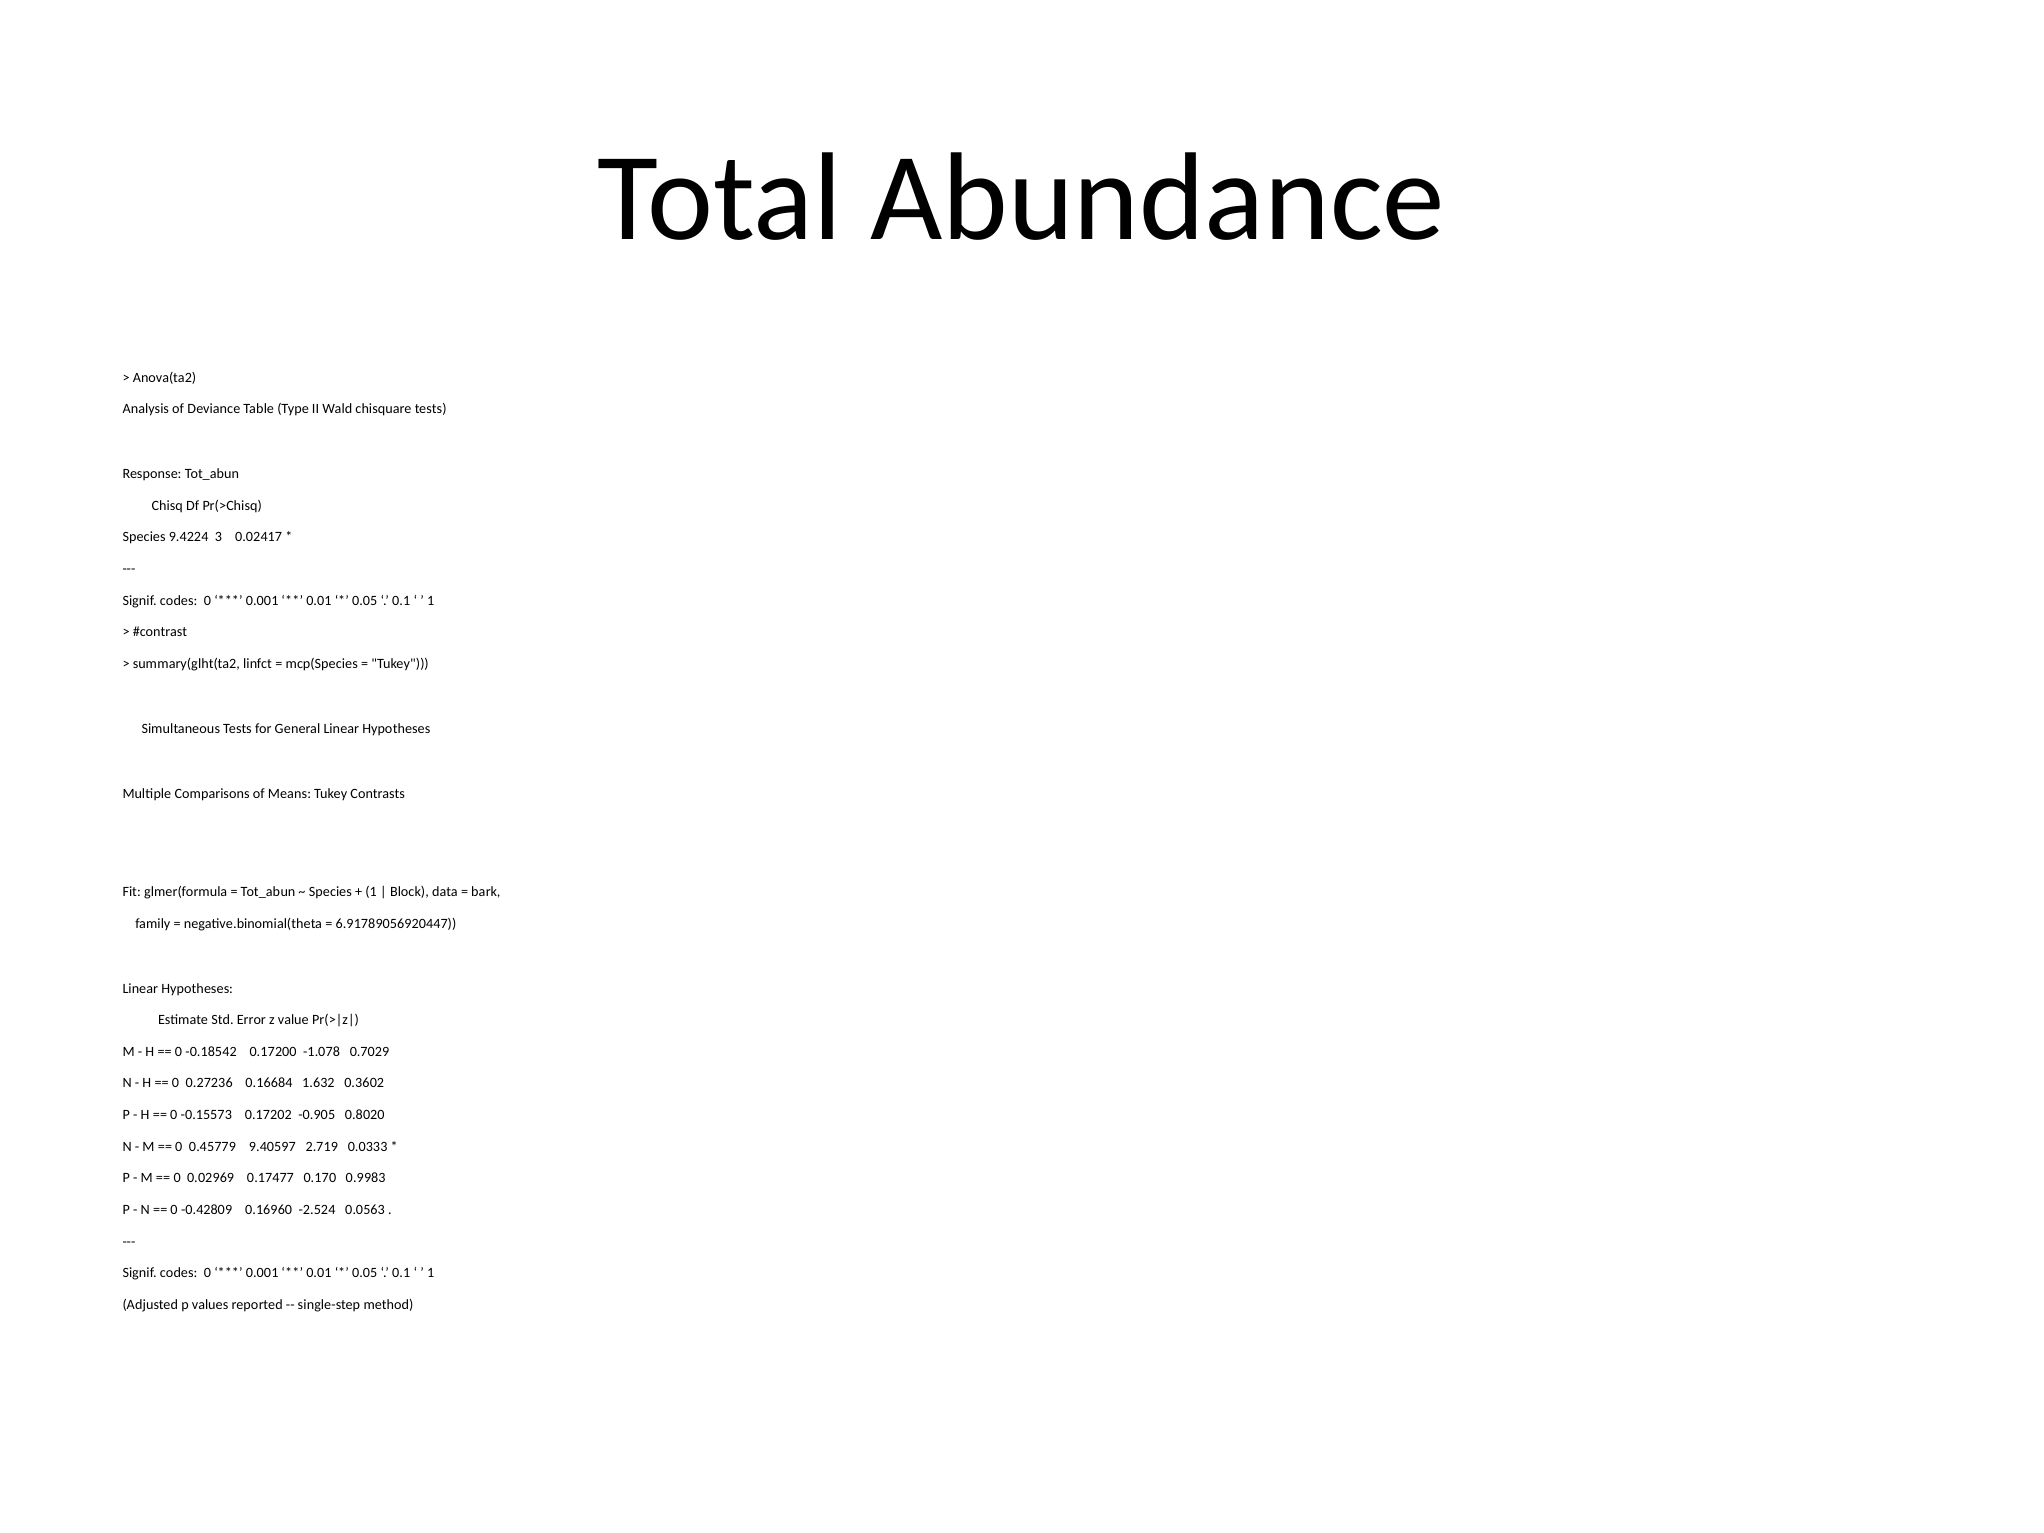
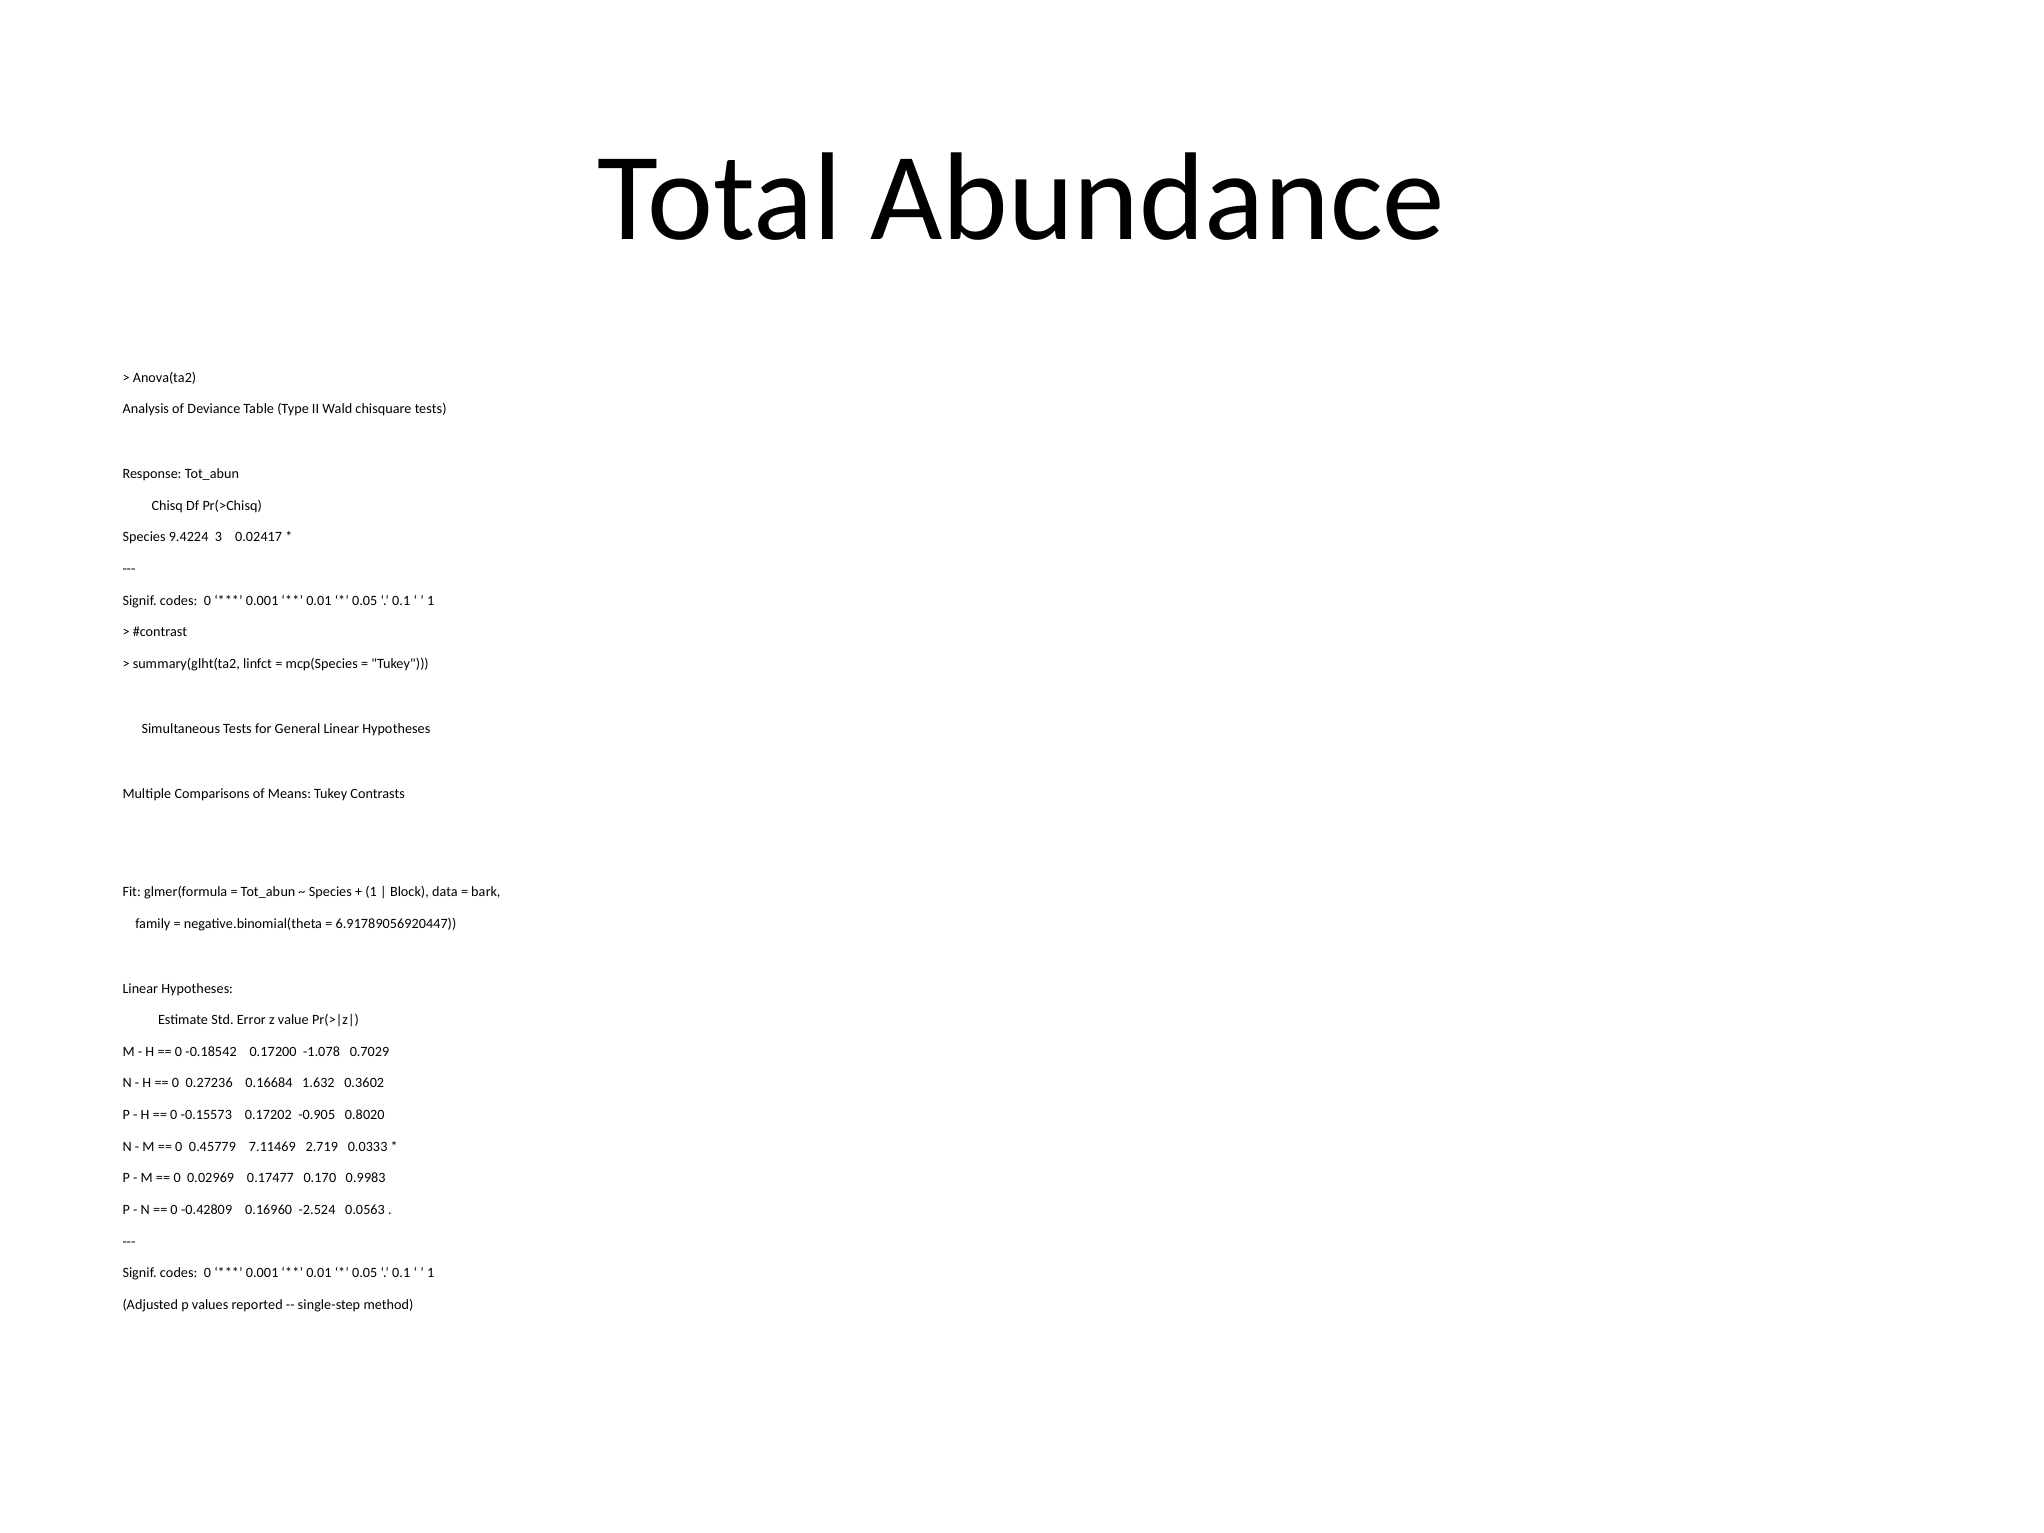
9.40597: 9.40597 -> 7.11469
